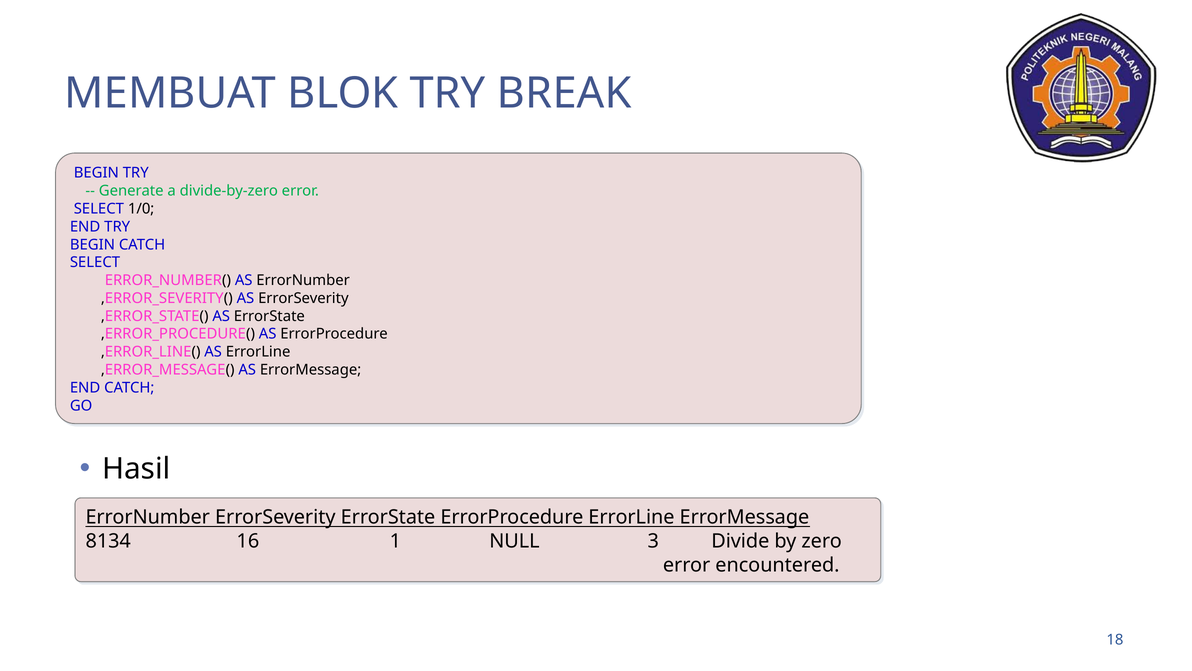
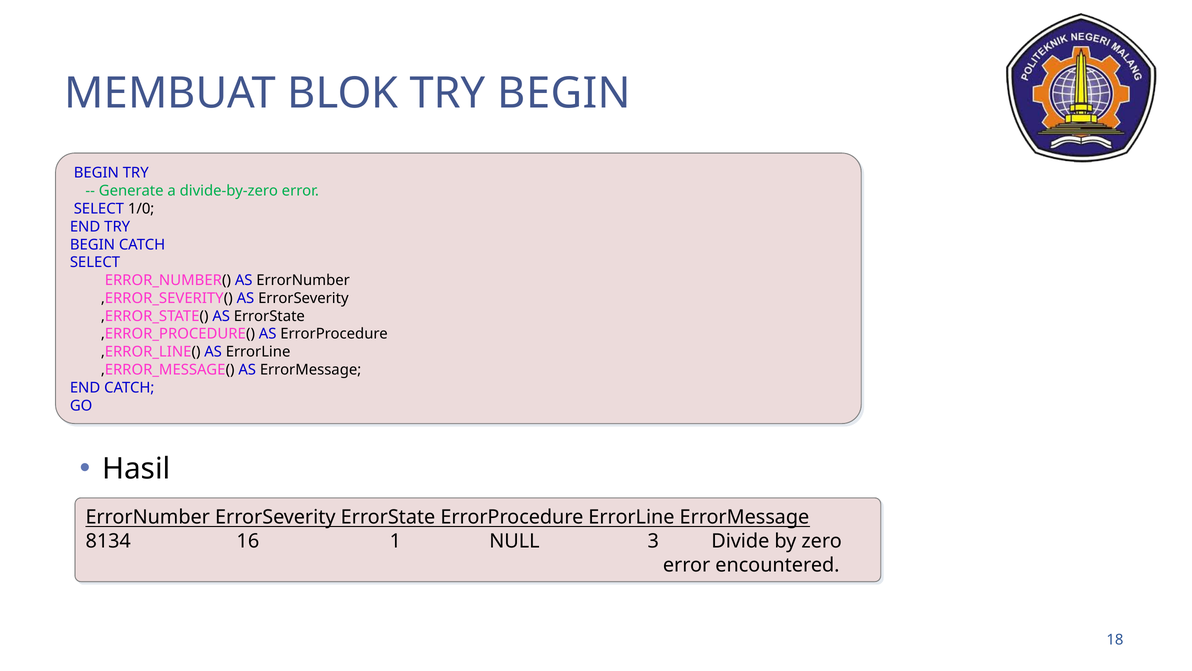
BLOK TRY BREAK: BREAK -> BEGIN
